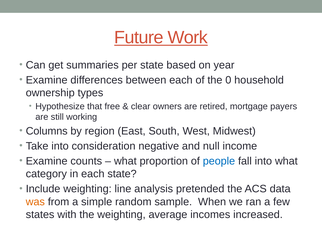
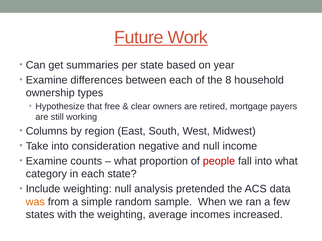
0: 0 -> 8
people colour: blue -> red
weighting line: line -> null
